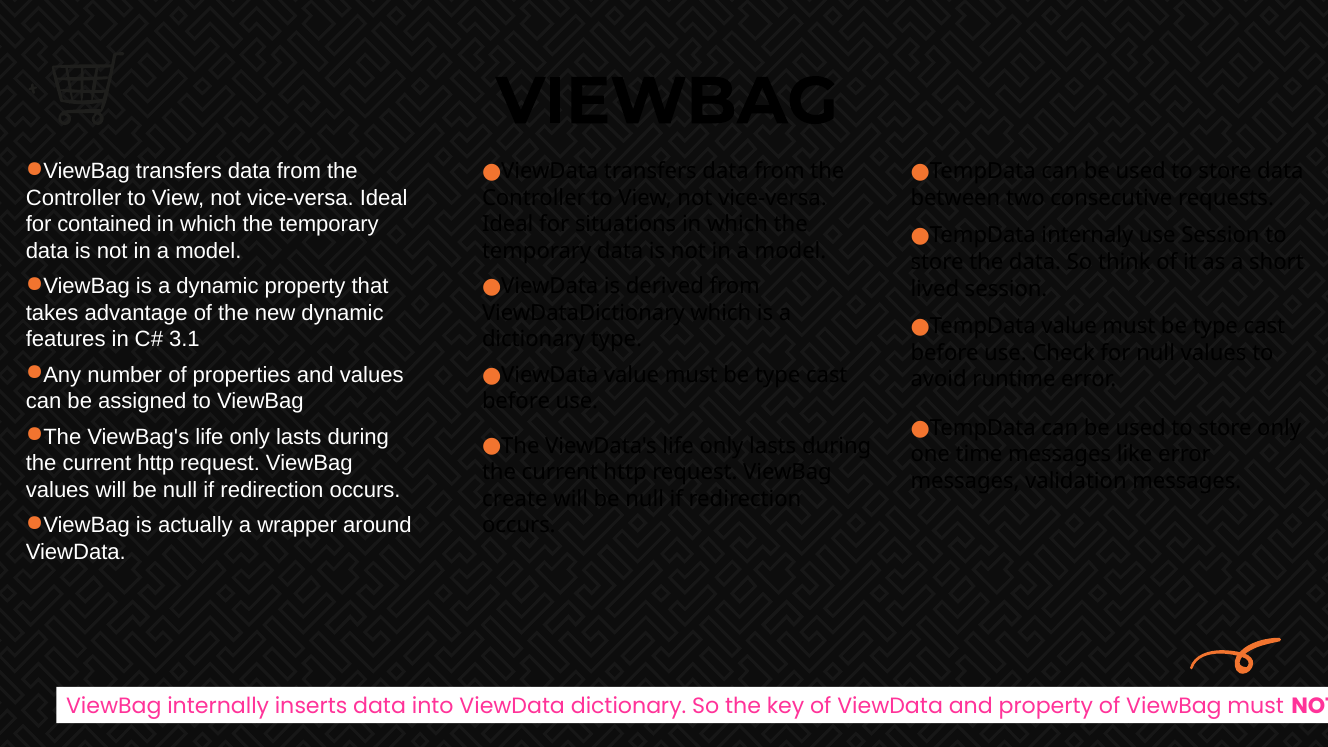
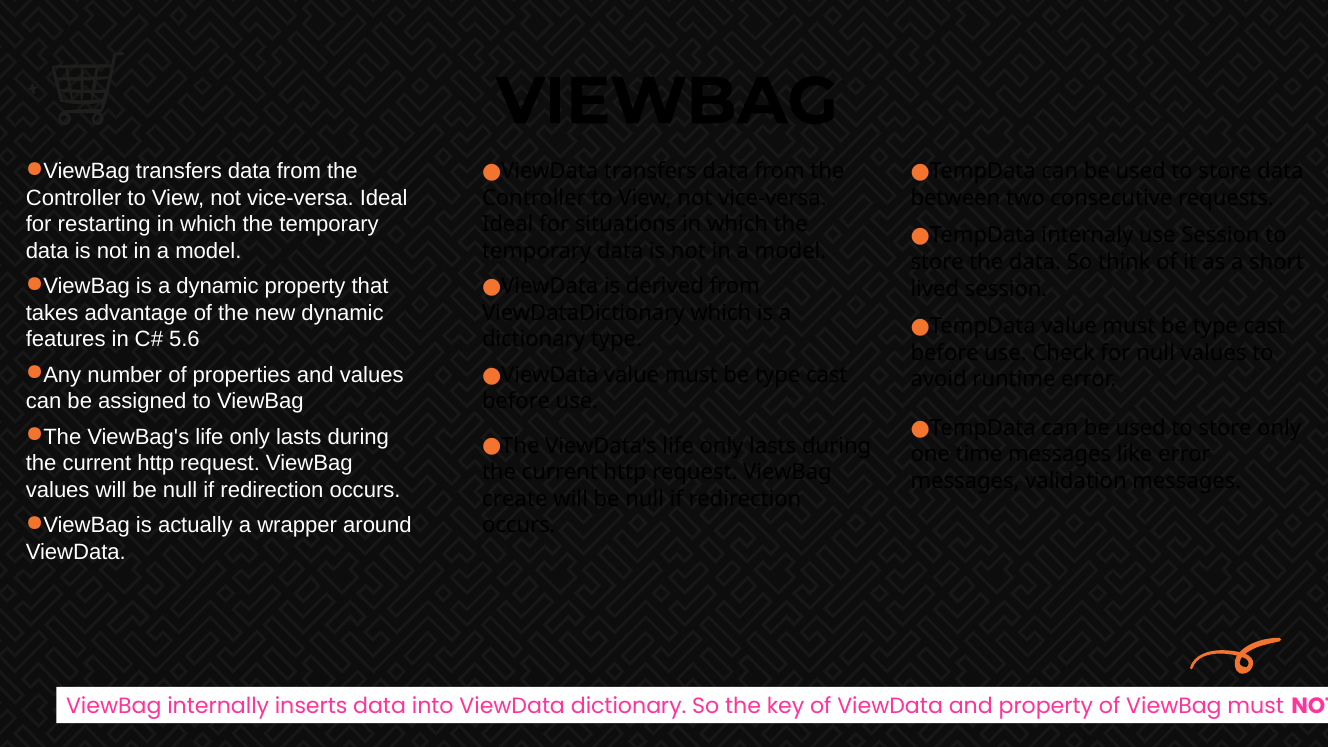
contained: contained -> restarting
3.1: 3.1 -> 5.6
